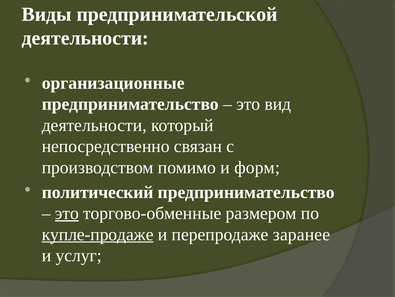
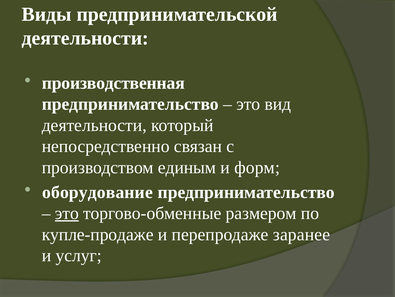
организационные: организационные -> производственная
помимо: помимо -> единым
политический: политический -> оборудование
купле-продаже underline: present -> none
